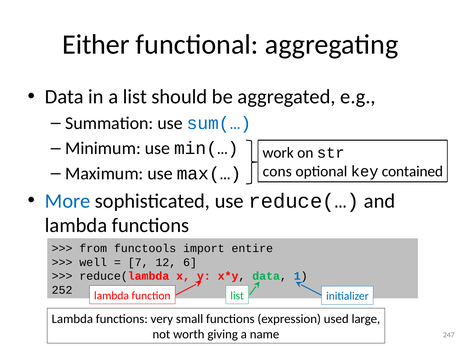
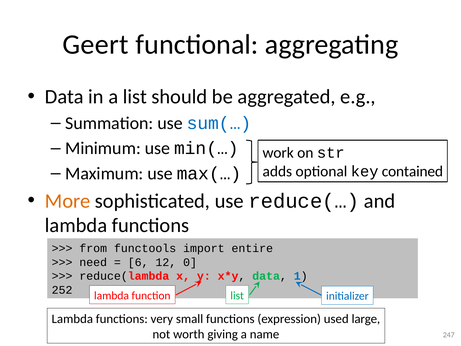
Either: Either -> Geert
cons: cons -> adds
More colour: blue -> orange
well: well -> need
7: 7 -> 6
6: 6 -> 0
